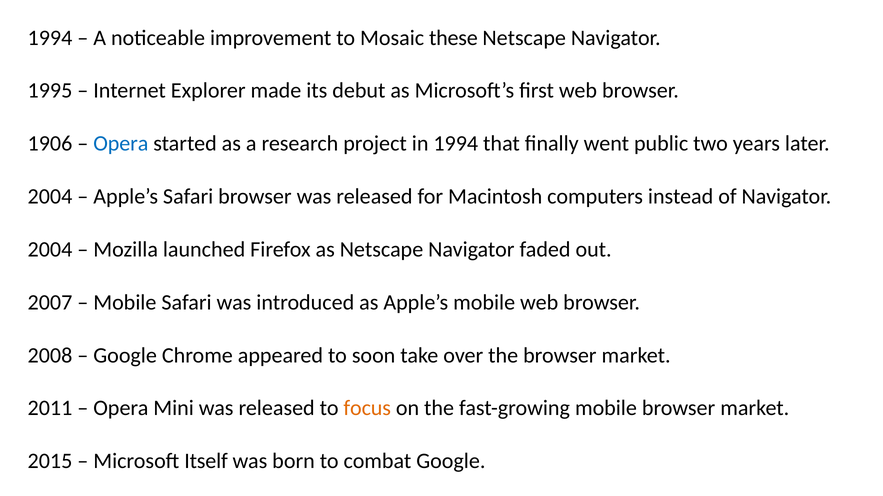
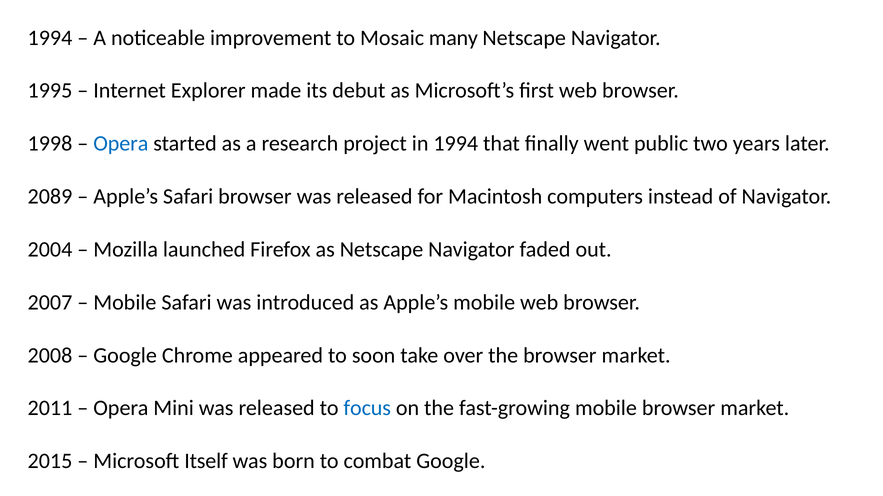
these: these -> many
1906: 1906 -> 1998
2004 at (50, 197): 2004 -> 2089
focus colour: orange -> blue
